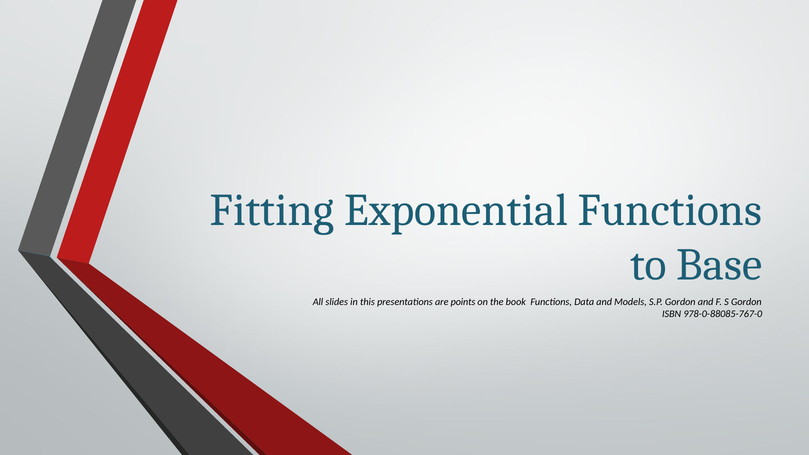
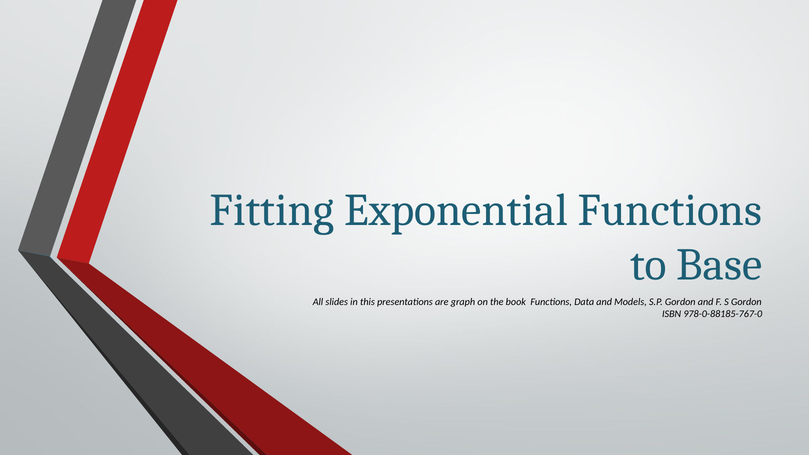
points: points -> graph
978-0-88085-767-0: 978-0-88085-767-0 -> 978-0-88185-767-0
